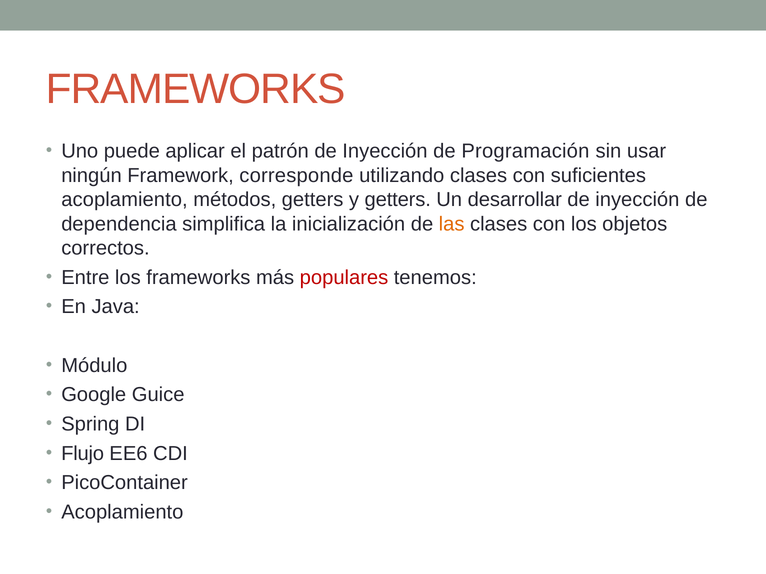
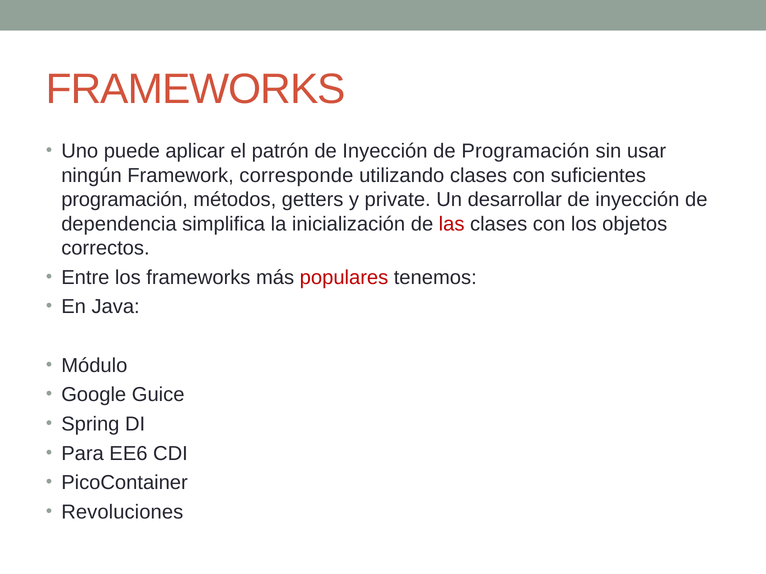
acoplamiento at (124, 200): acoplamiento -> programación
y getters: getters -> private
las colour: orange -> red
Flujo: Flujo -> Para
Acoplamiento at (122, 512): Acoplamiento -> Revoluciones
